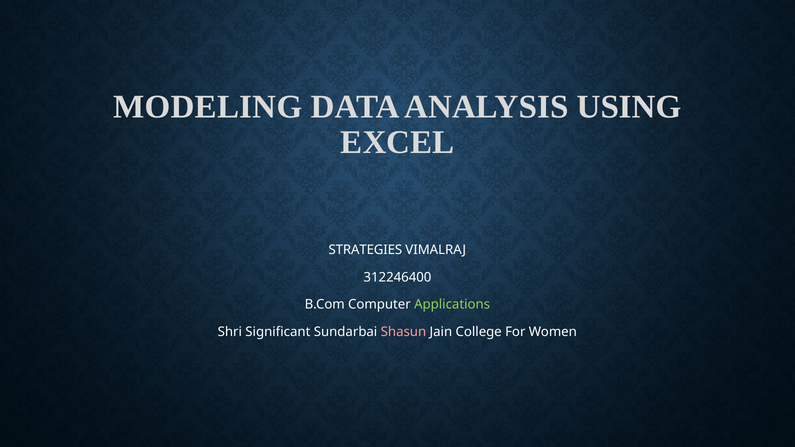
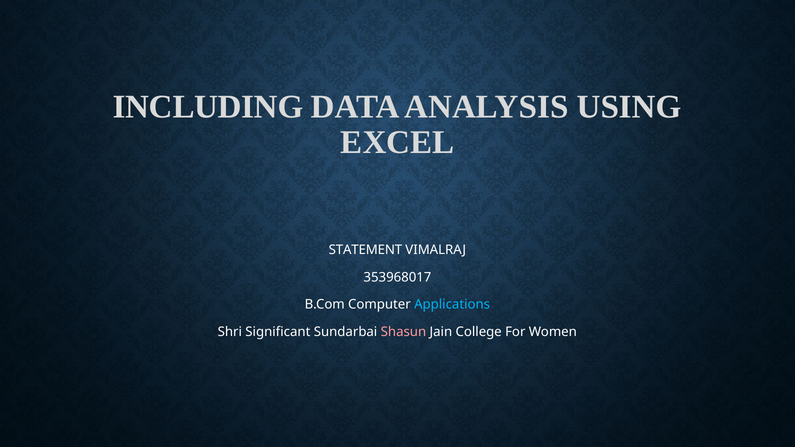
MODELING: MODELING -> INCLUDING
STRATEGIES: STRATEGIES -> STATEMENT
312246400: 312246400 -> 353968017
Applications colour: light green -> light blue
